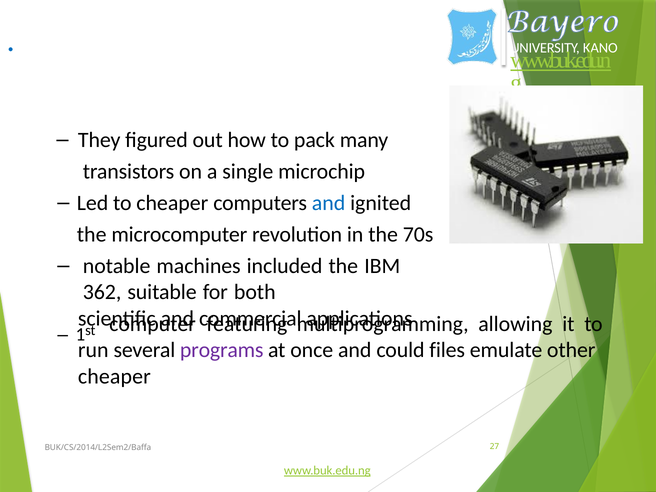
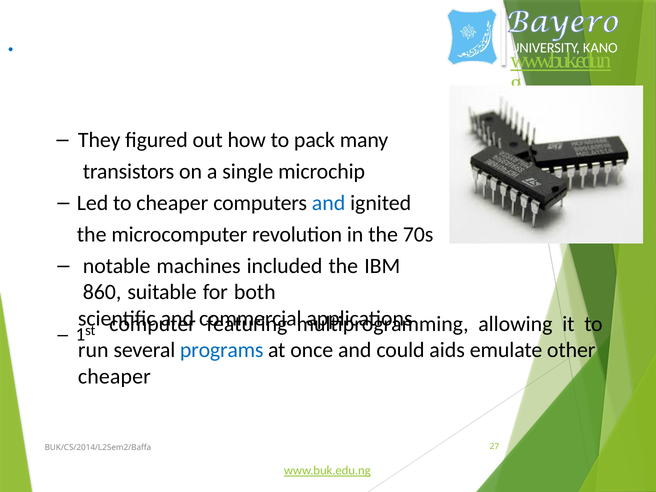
362: 362 -> 860
programs colour: purple -> blue
files: files -> aids
